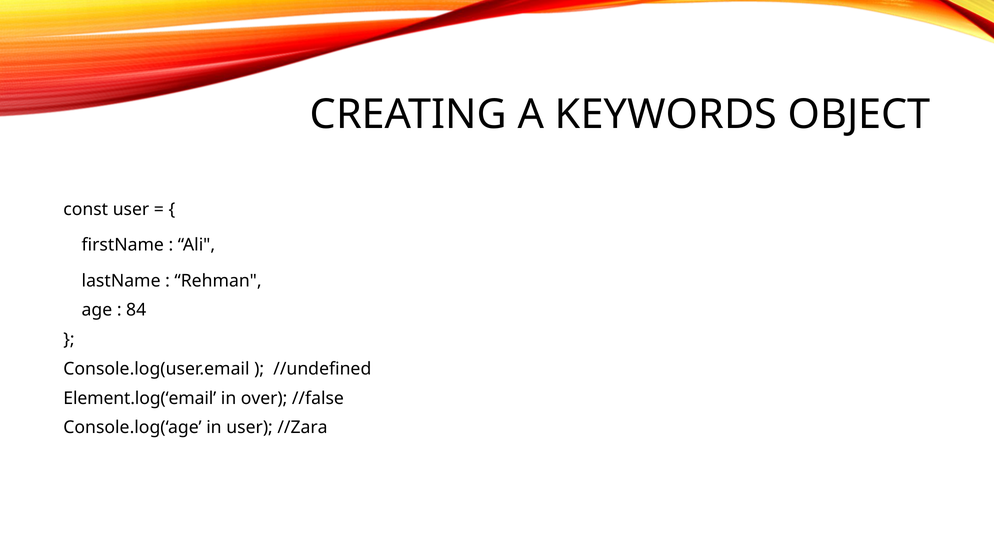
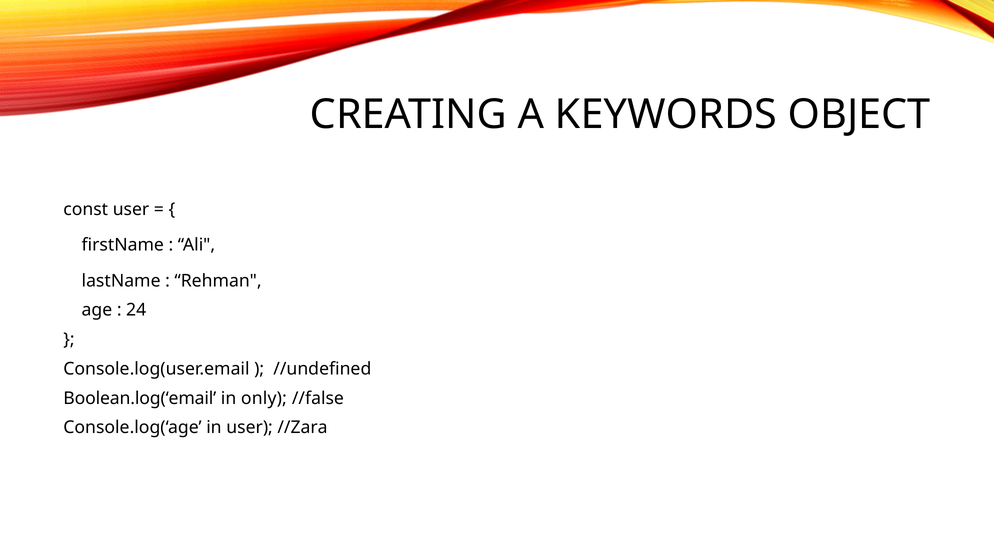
84: 84 -> 24
Element.log(‘email: Element.log(‘email -> Boolean.log(‘email
over: over -> only
